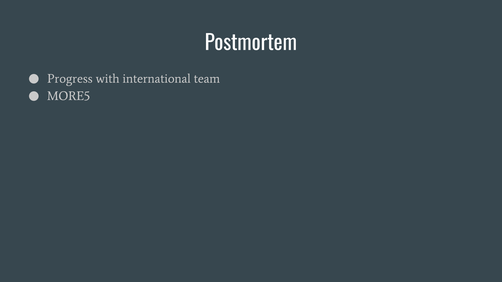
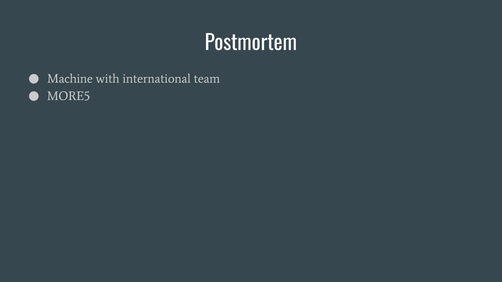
Progress: Progress -> Machine
